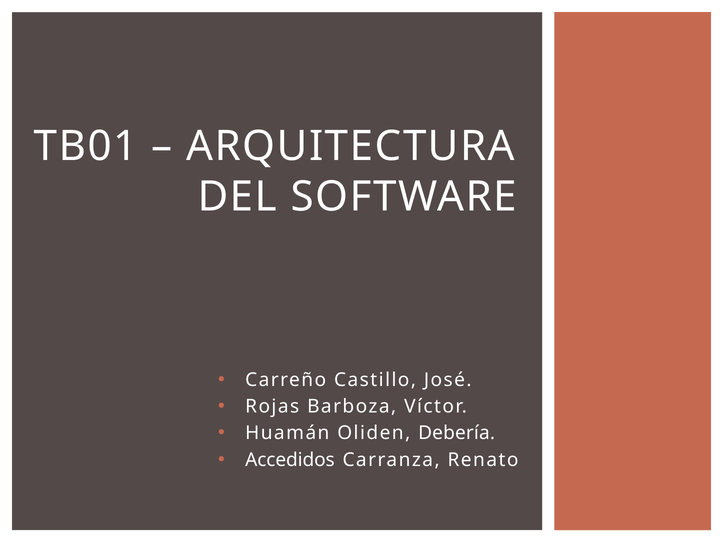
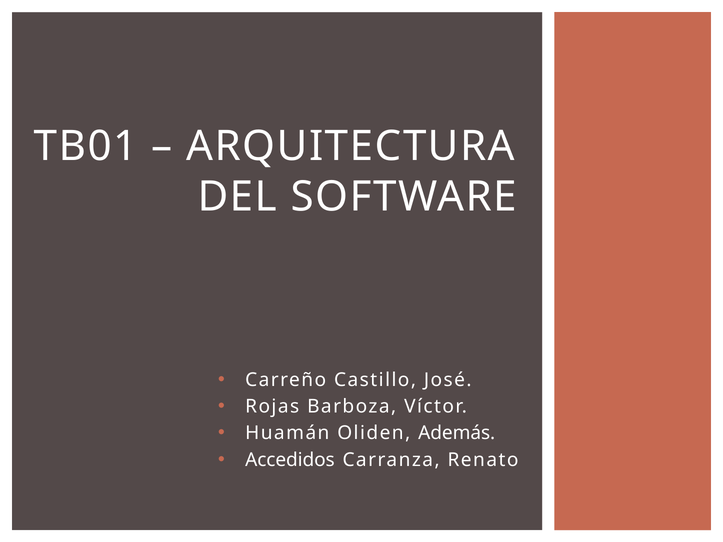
Debería: Debería -> Además
